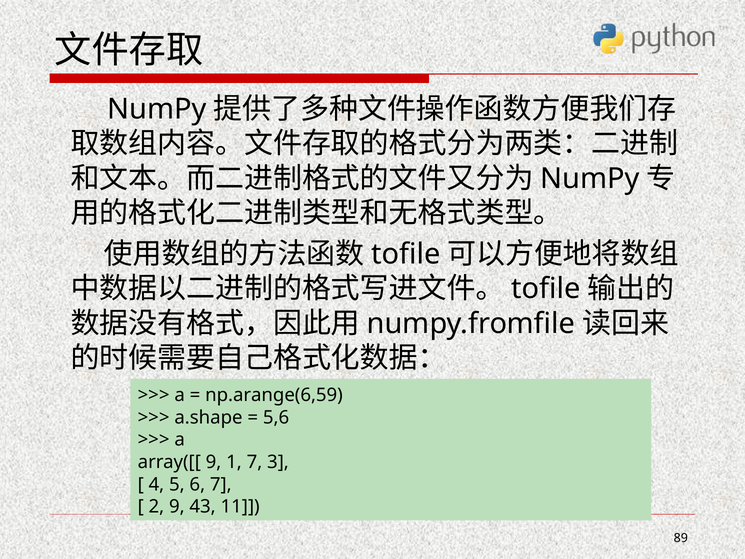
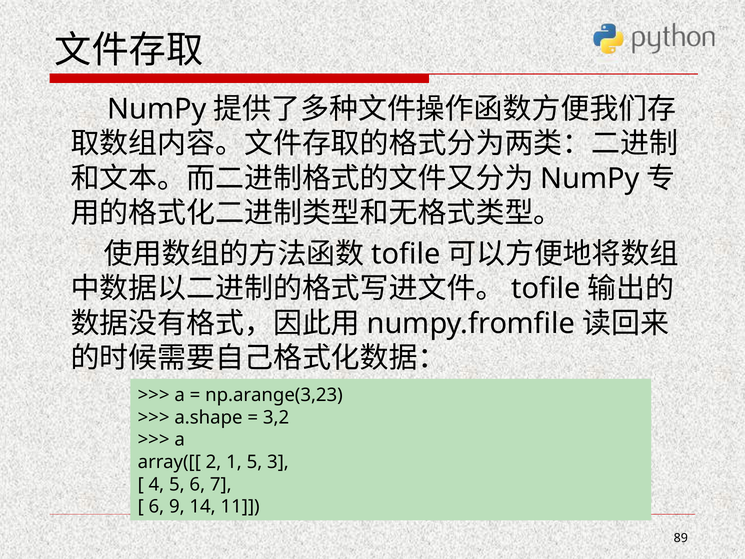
np.arange(6,59: np.arange(6,59 -> np.arange(3,23
5,6: 5,6 -> 3,2
array([[ 9: 9 -> 2
1 7: 7 -> 5
2 at (156, 507): 2 -> 6
43: 43 -> 14
